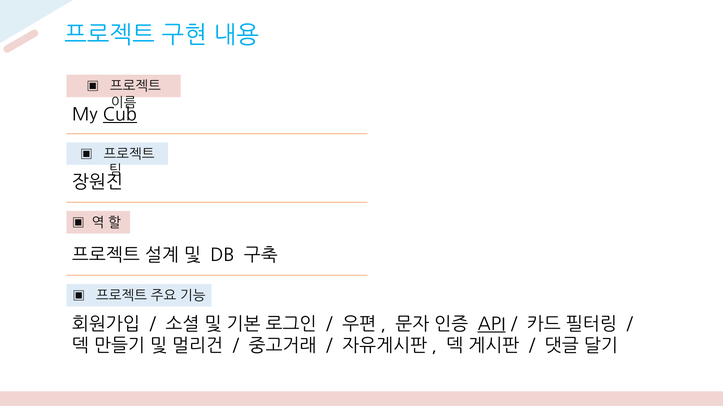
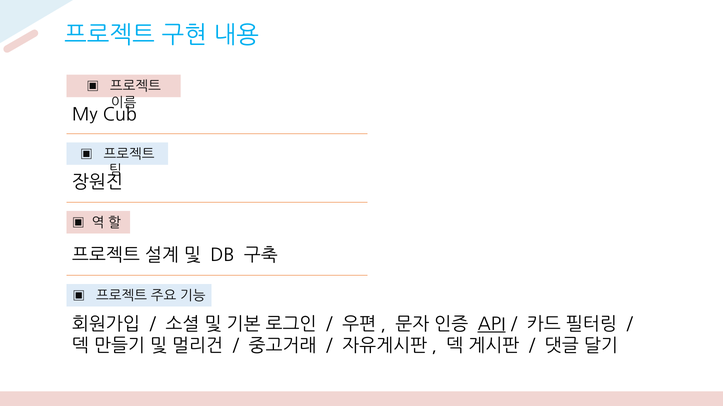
Cub underline: present -> none
